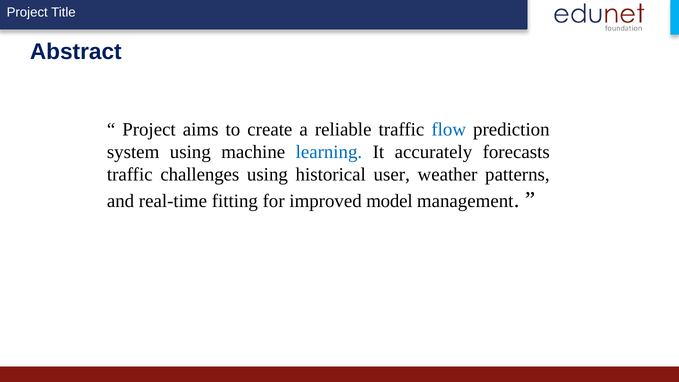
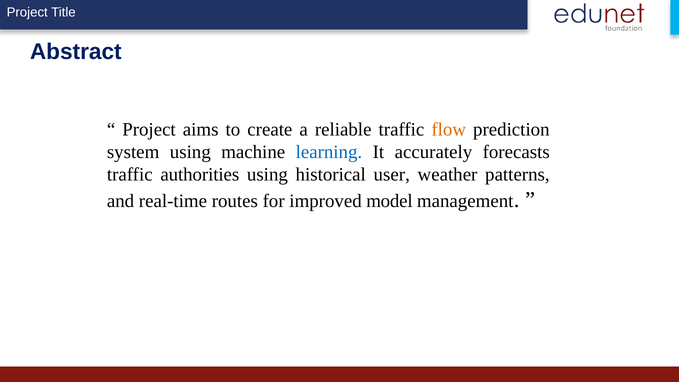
flow colour: blue -> orange
challenges: challenges -> authorities
fitting: fitting -> routes
